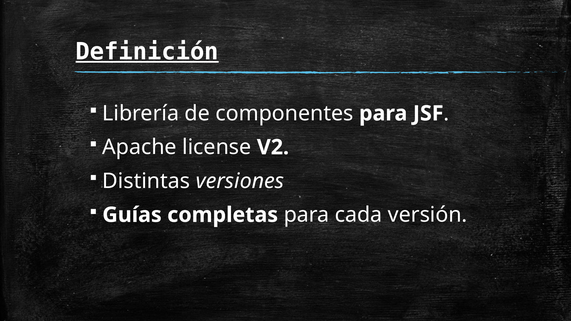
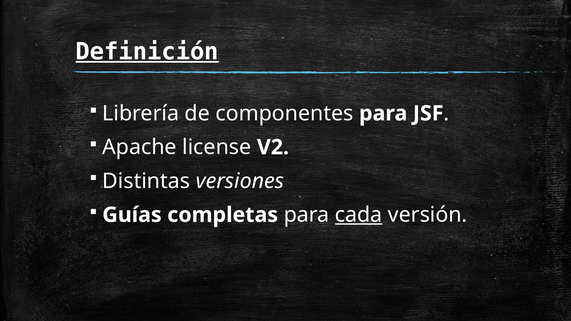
cada underline: none -> present
